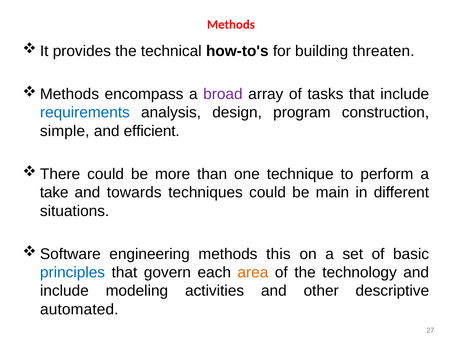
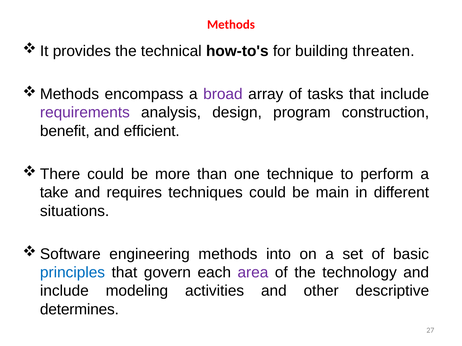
requirements colour: blue -> purple
simple: simple -> benefit
towards: towards -> requires
this: this -> into
area colour: orange -> purple
automated: automated -> determines
